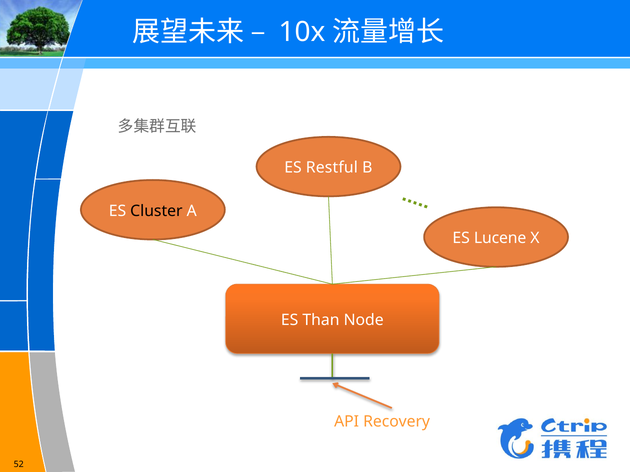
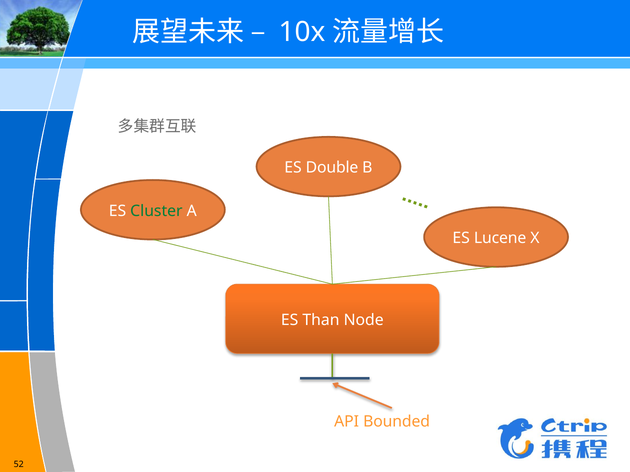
Restful: Restful -> Double
Cluster colour: black -> green
Recovery: Recovery -> Bounded
